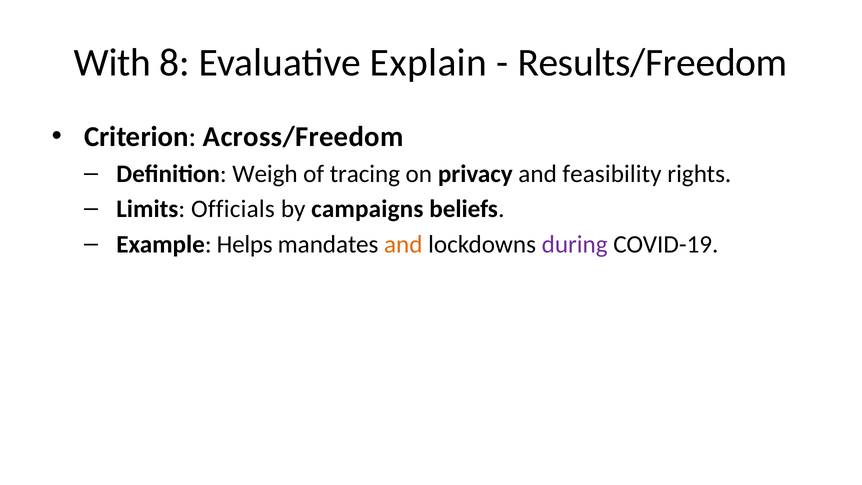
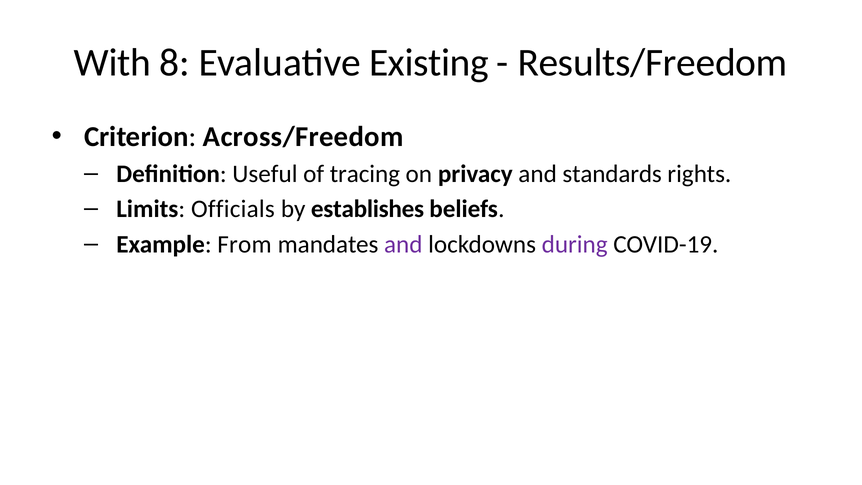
Explain: Explain -> Existing
Weigh: Weigh -> Useful
feasibility: feasibility -> standards
campaigns: campaigns -> establishes
Helps: Helps -> From
and at (403, 244) colour: orange -> purple
